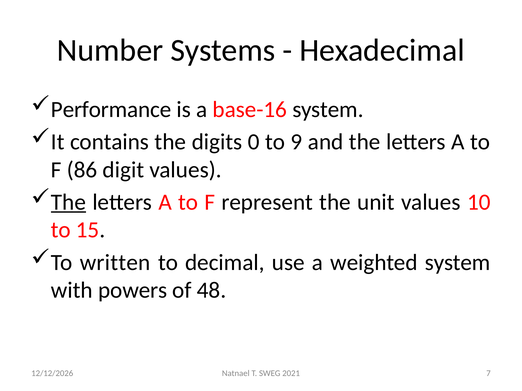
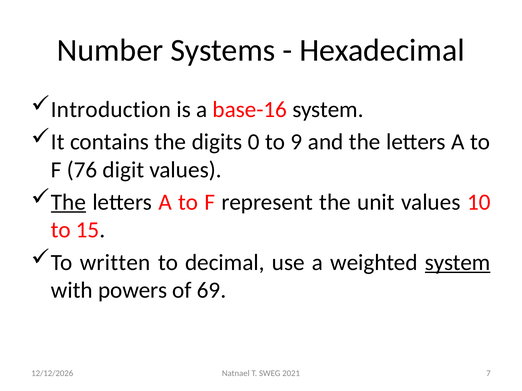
Performance: Performance -> Introduction
86: 86 -> 76
system at (458, 263) underline: none -> present
48: 48 -> 69
